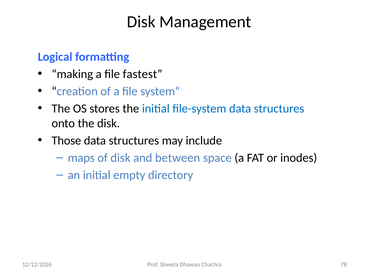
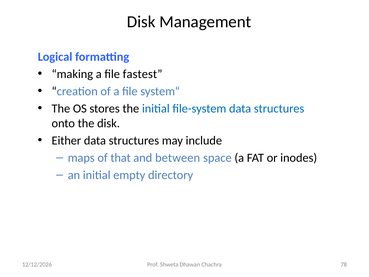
Those: Those -> Either
of disk: disk -> that
